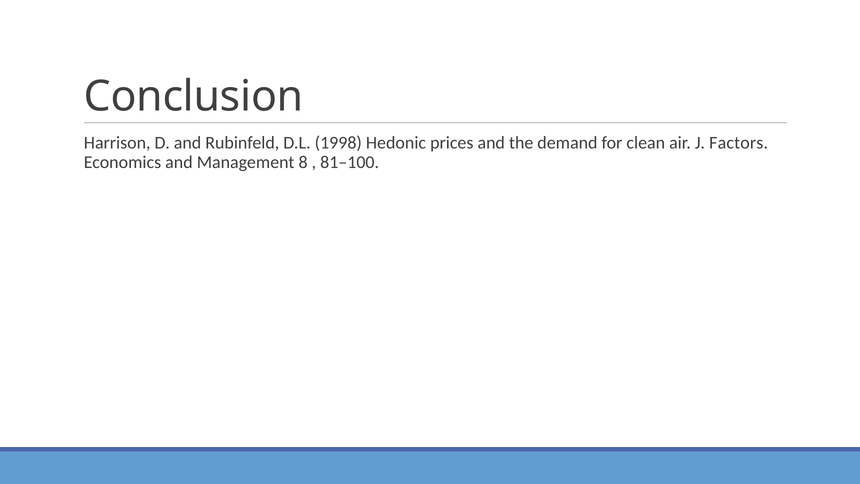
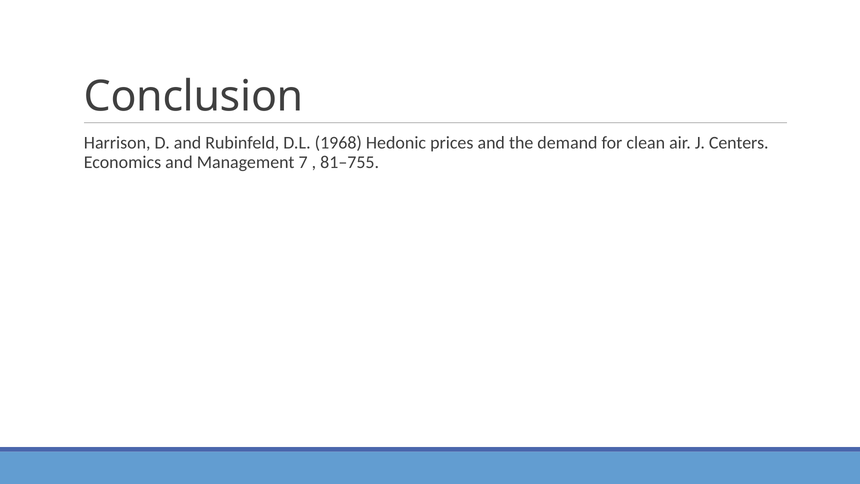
1998: 1998 -> 1968
Factors: Factors -> Centers
8: 8 -> 7
81–100: 81–100 -> 81–755
